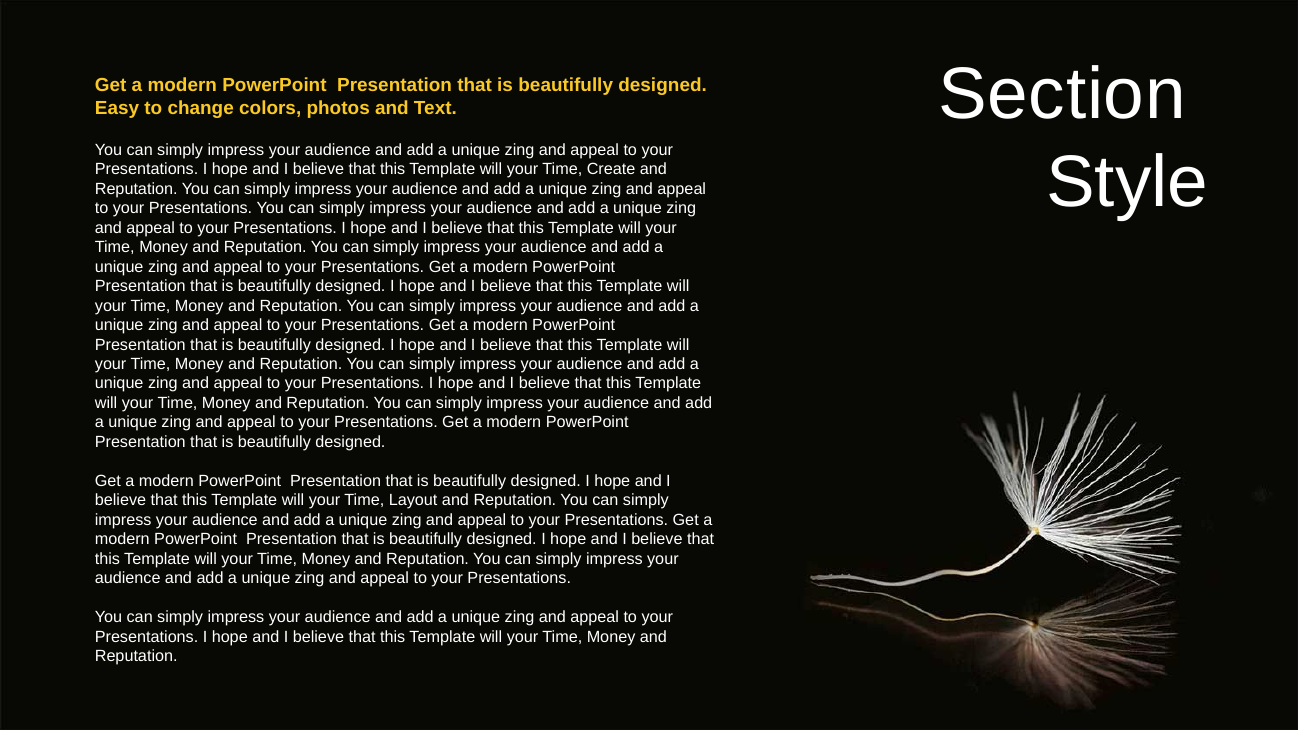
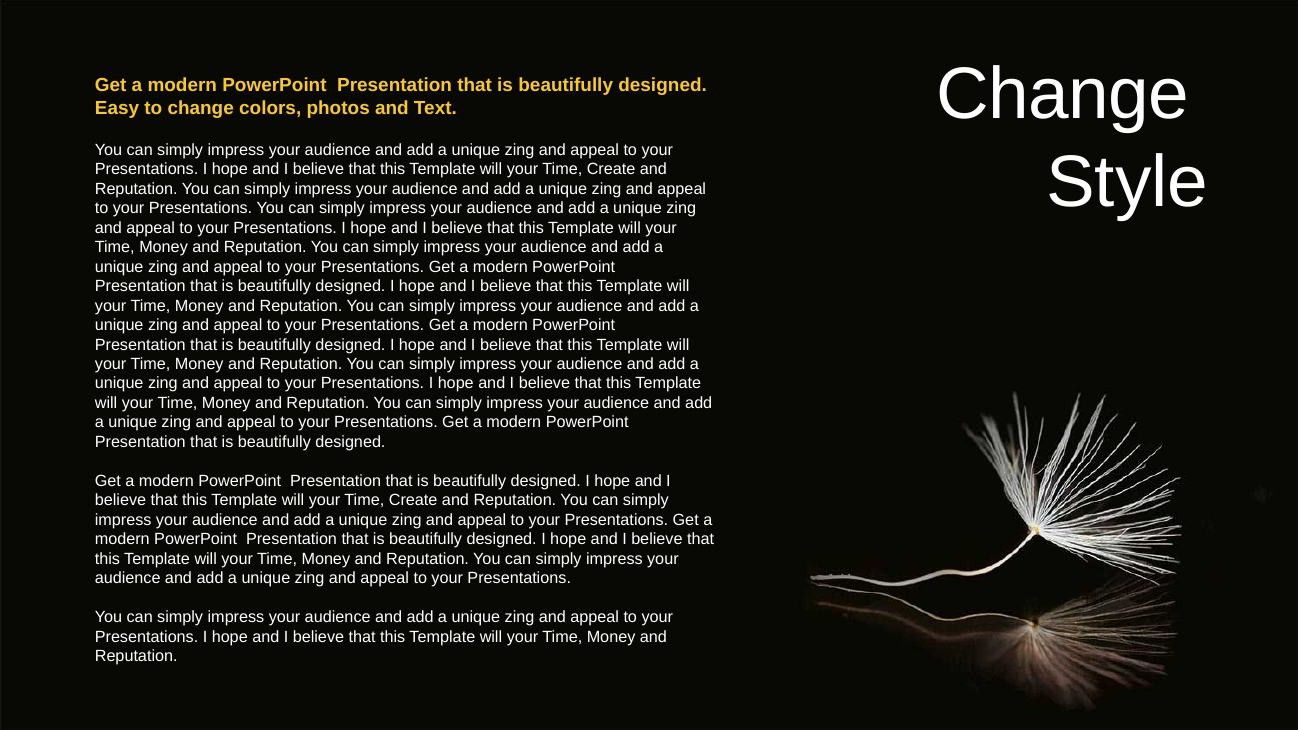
Section at (1062, 94): Section -> Change
Layout at (413, 501): Layout -> Create
